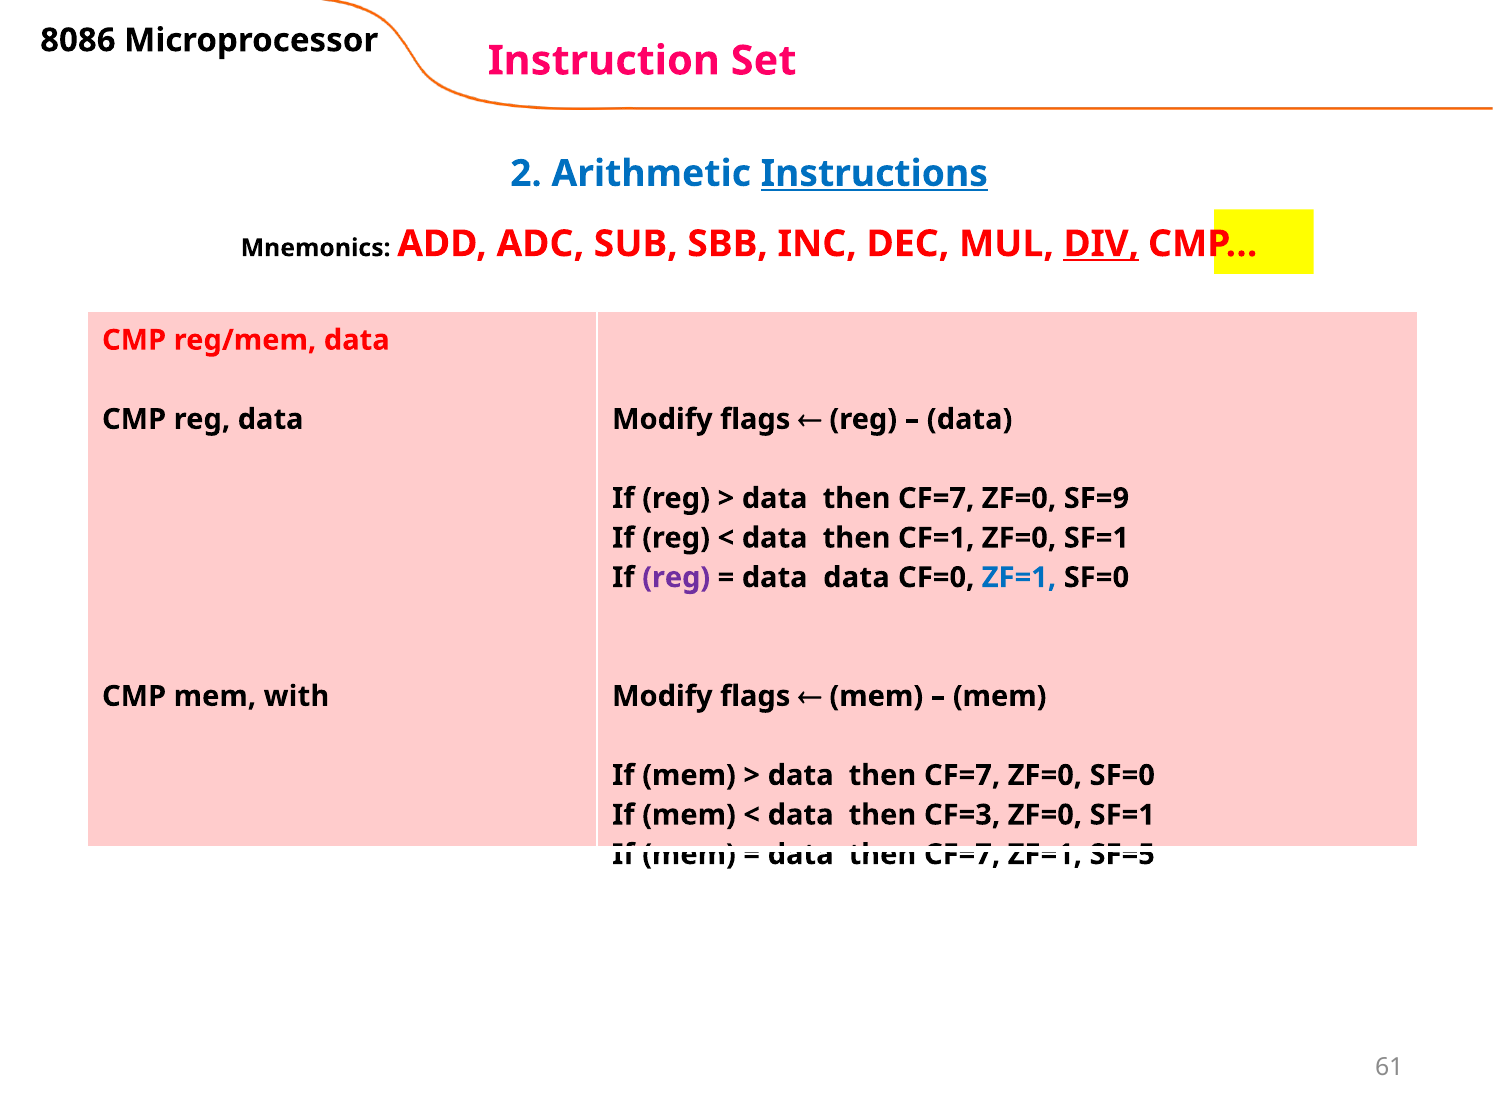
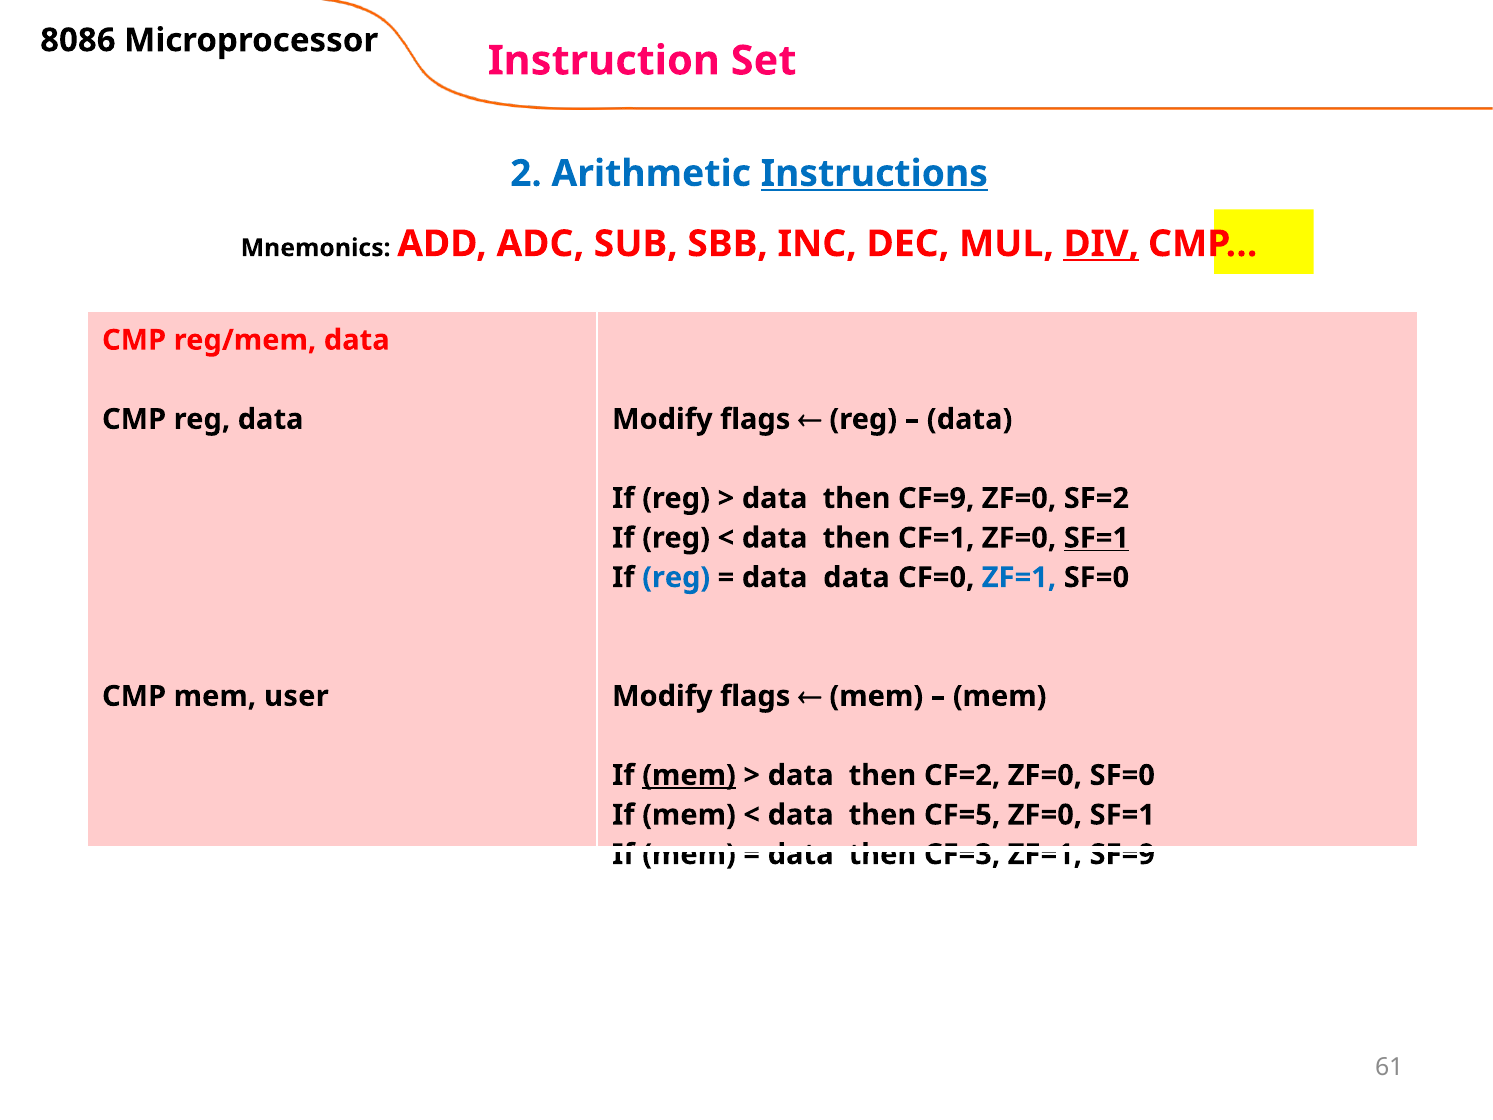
CF=7 at (936, 498): CF=7 -> CF=9
SF=9: SF=9 -> SF=2
SF=1 at (1096, 538) underline: none -> present
reg at (676, 577) colour: purple -> blue
with: with -> user
mem at (689, 775) underline: none -> present
CF=7 at (962, 775): CF=7 -> CF=2
CF=3: CF=3 -> CF=5
CF=7 at (962, 854): CF=7 -> CF=3
SF=5: SF=5 -> SF=9
